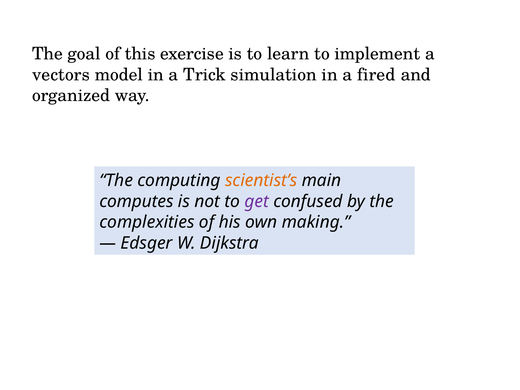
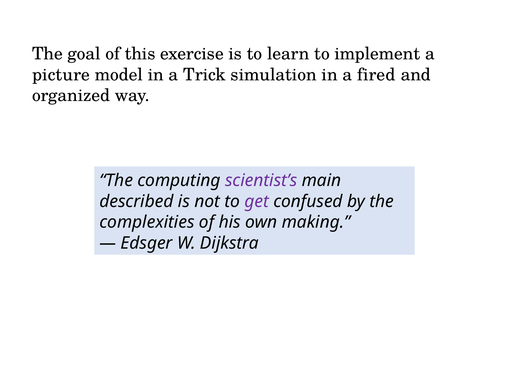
vectors: vectors -> picture
scientist’s colour: orange -> purple
computes: computes -> described
